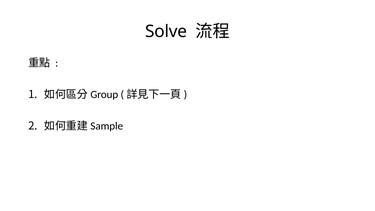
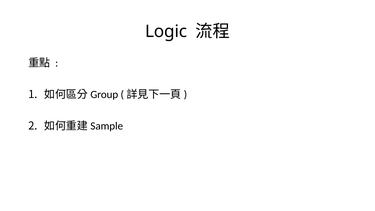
Solve: Solve -> Logic
